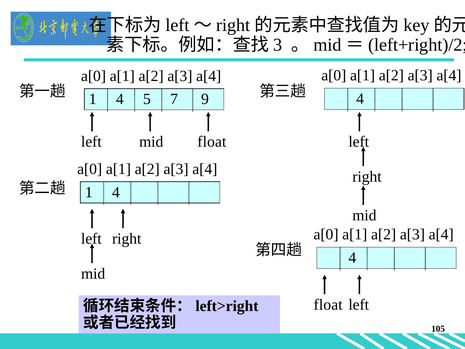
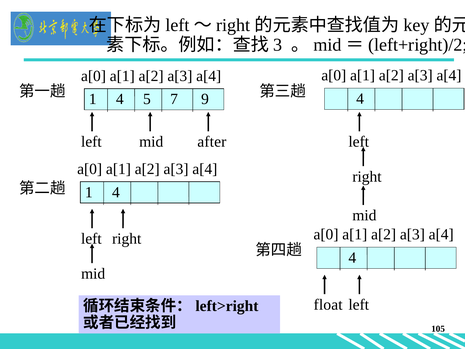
left float: float -> after
